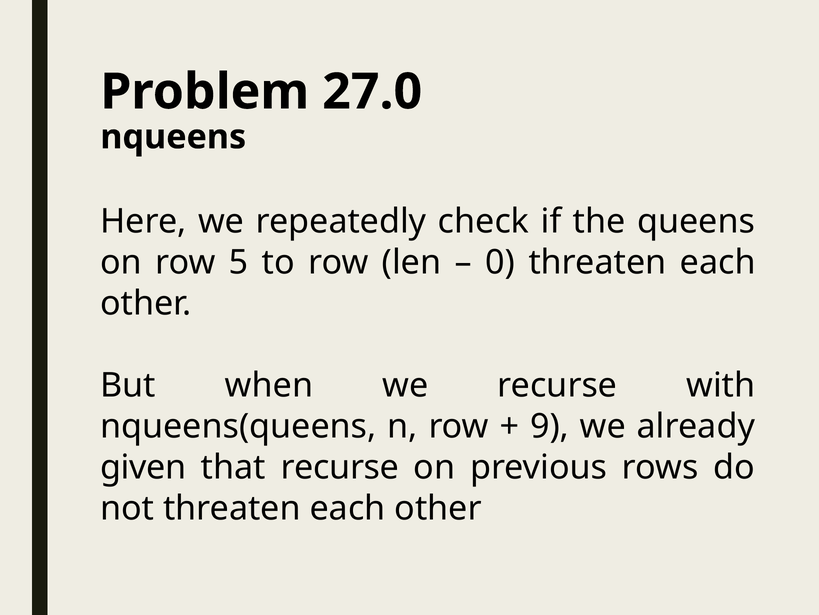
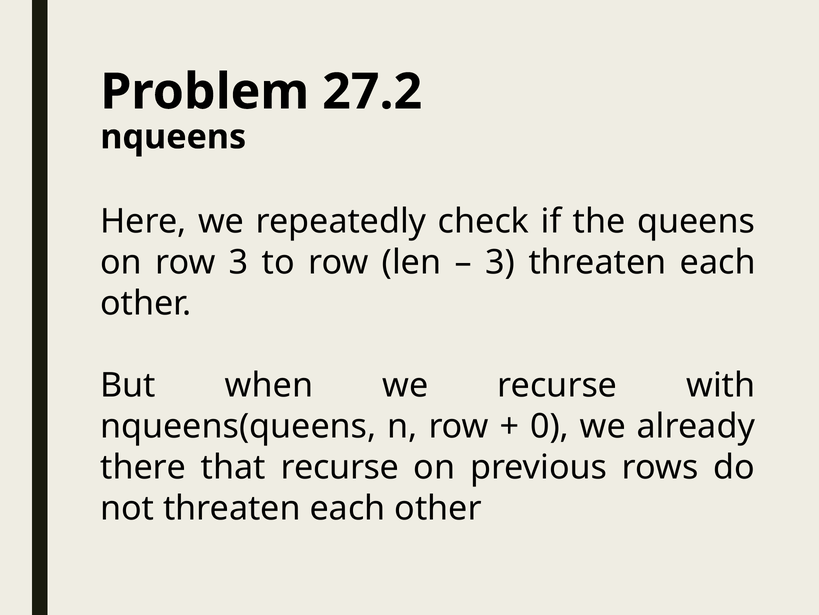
27.0: 27.0 -> 27.2
row 5: 5 -> 3
0 at (500, 262): 0 -> 3
9: 9 -> 0
given: given -> there
